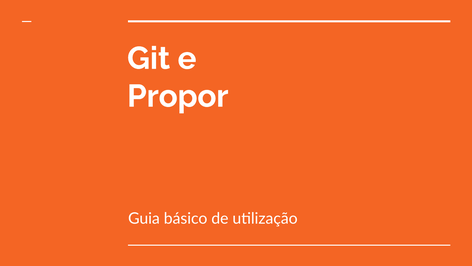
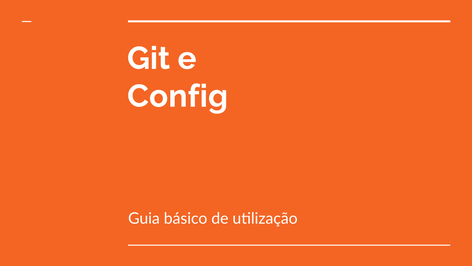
Propor: Propor -> Config
